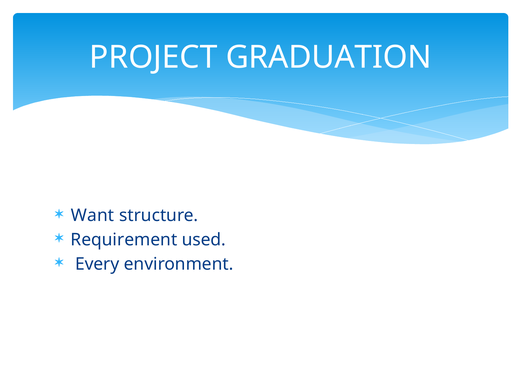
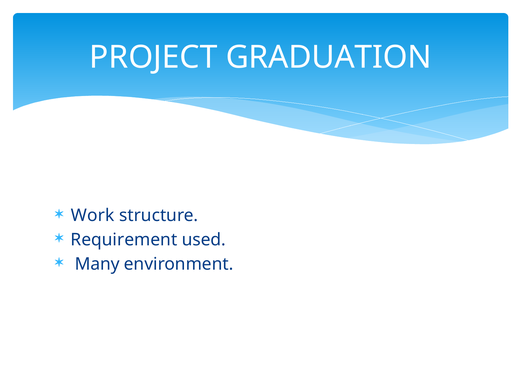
Want: Want -> Work
Every: Every -> Many
